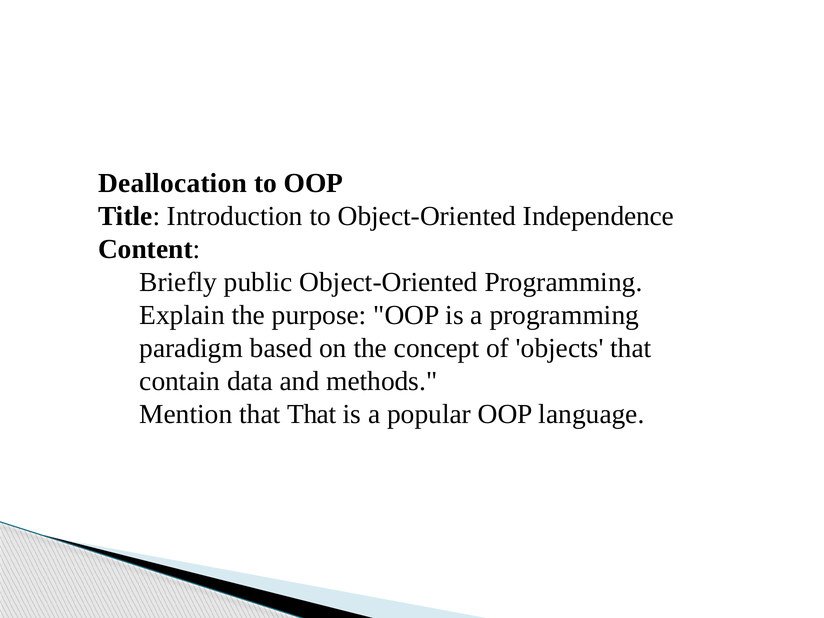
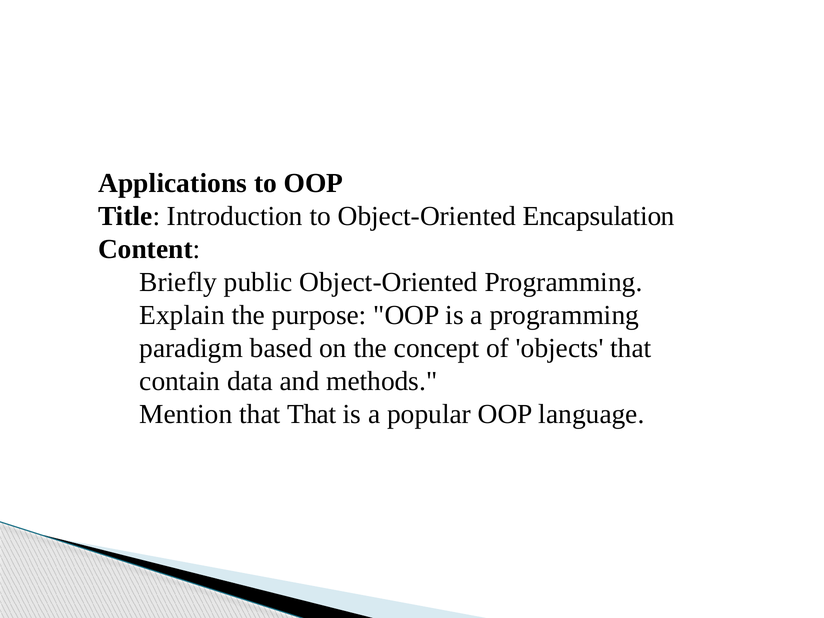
Deallocation: Deallocation -> Applications
Independence: Independence -> Encapsulation
